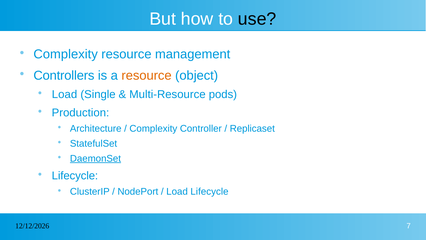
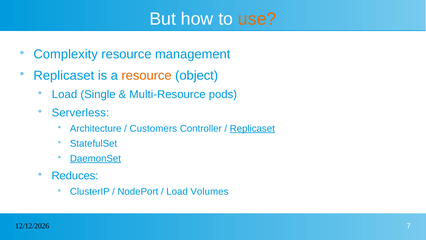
use colour: black -> orange
Controllers at (64, 75): Controllers -> Replicaset
Production: Production -> Serverless
Complexity at (153, 128): Complexity -> Customers
Replicaset at (252, 128) underline: none -> present
Lifecycle at (75, 176): Lifecycle -> Reduces
Load Lifecycle: Lifecycle -> Volumes
